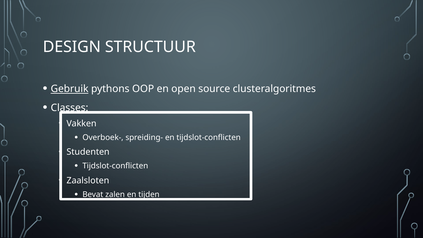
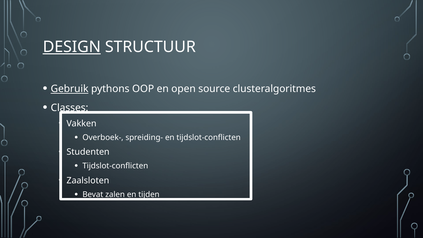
DESIGN underline: none -> present
